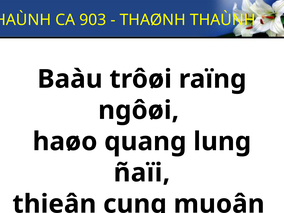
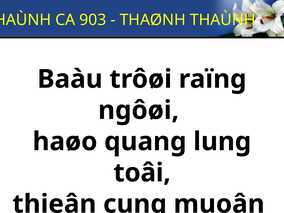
ñaïi: ñaïi -> toâi
